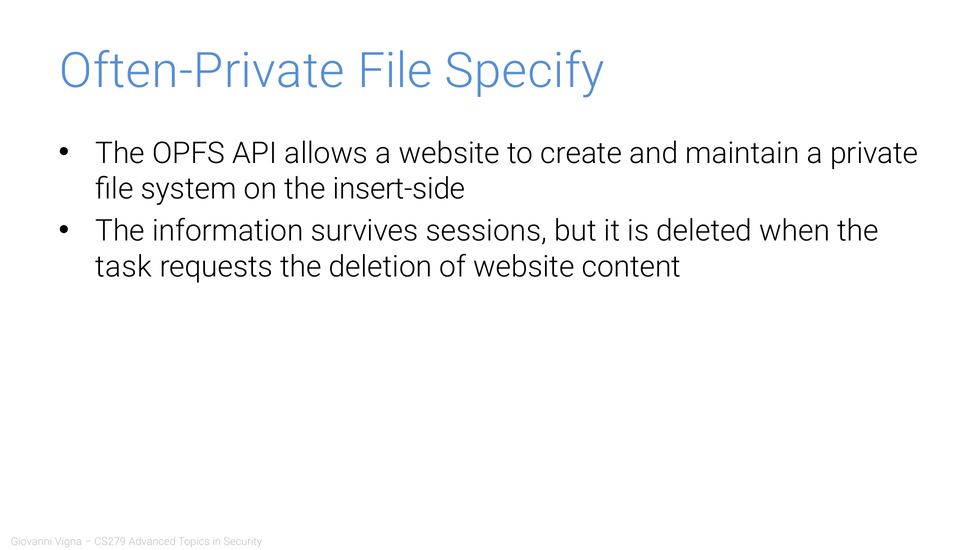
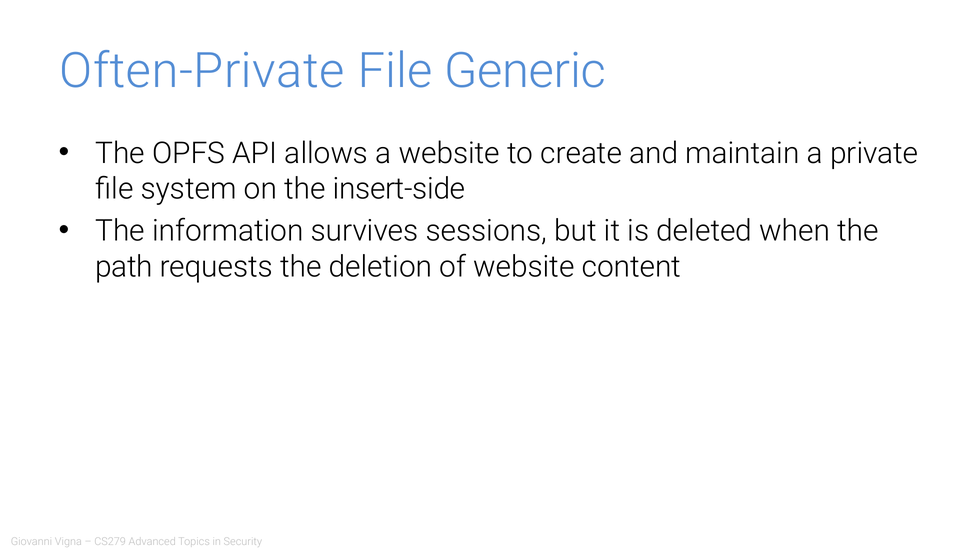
Specify: Specify -> Generic
task: task -> path
